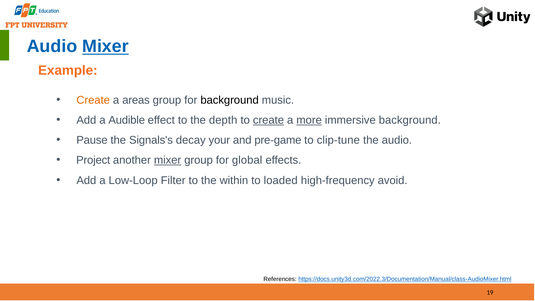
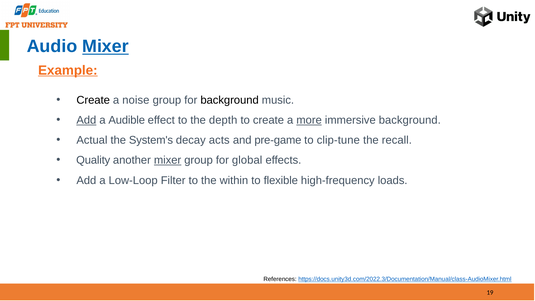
Example underline: none -> present
Create at (93, 100) colour: orange -> black
areas: areas -> noise
Add at (86, 120) underline: none -> present
create at (268, 120) underline: present -> none
Pause: Pause -> Actual
Signals's: Signals's -> System's
your: your -> acts
the audio: audio -> recall
Project: Project -> Quality
loaded: loaded -> flexible
avoid: avoid -> loads
